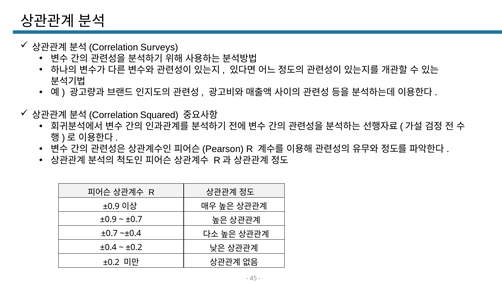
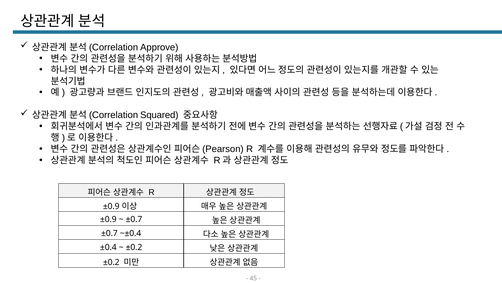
Surveys: Surveys -> Approve
